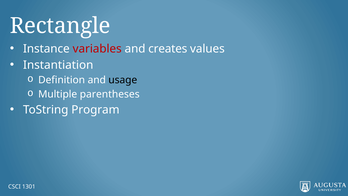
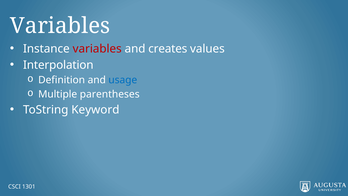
Rectangle at (60, 26): Rectangle -> Variables
Instantiation: Instantiation -> Interpolation
usage colour: black -> blue
Program: Program -> Keyword
